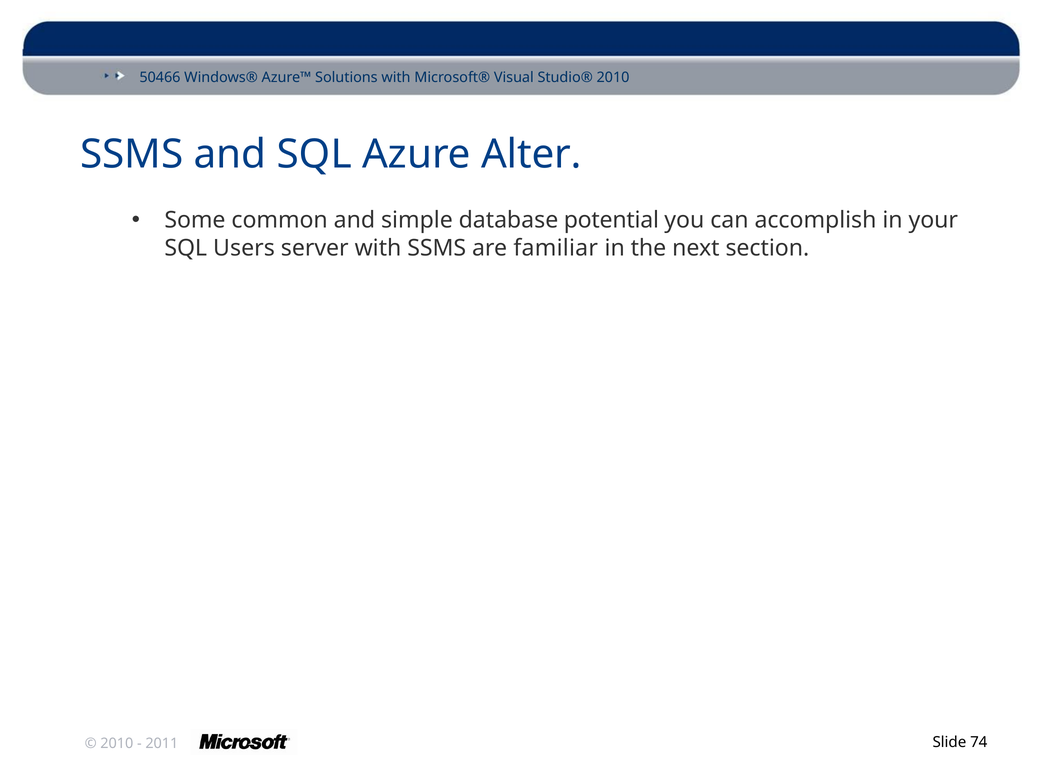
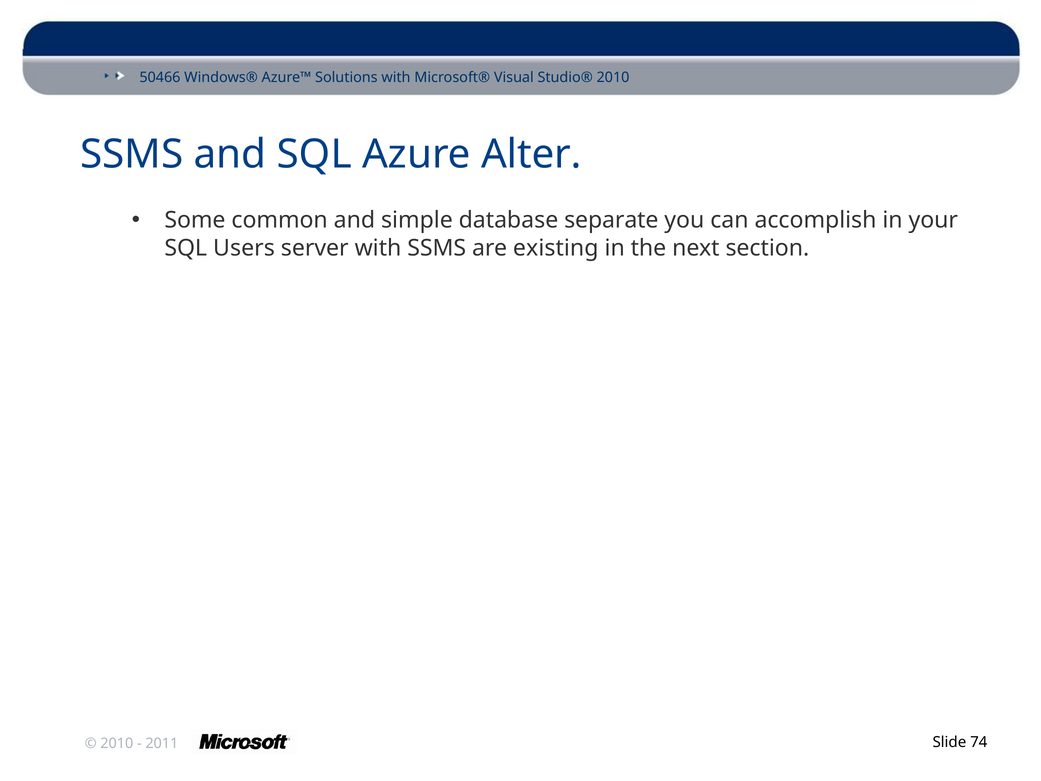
potential: potential -> separate
familiar: familiar -> existing
